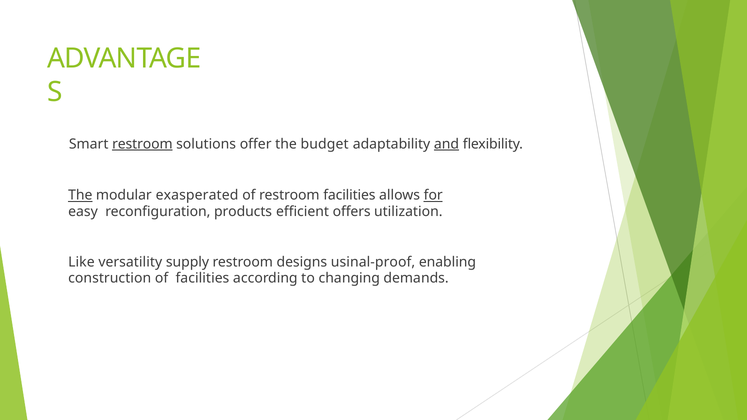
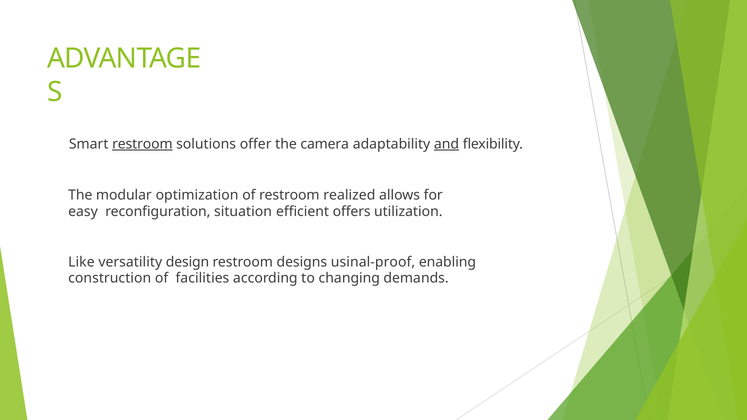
budget: budget -> camera
The at (80, 195) underline: present -> none
exasperated: exasperated -> optimization
restroom facilities: facilities -> realized
for underline: present -> none
products: products -> situation
supply: supply -> design
